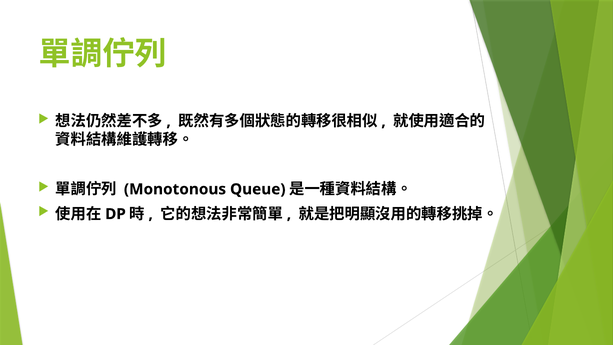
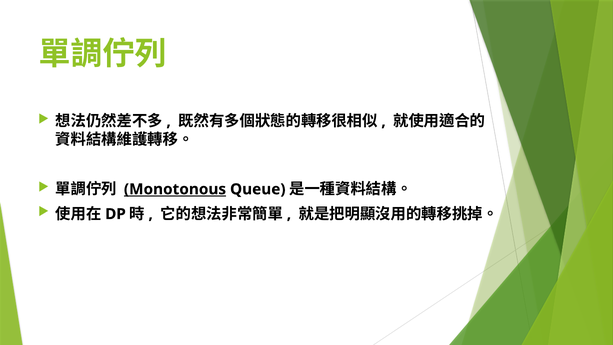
Monotonous underline: none -> present
